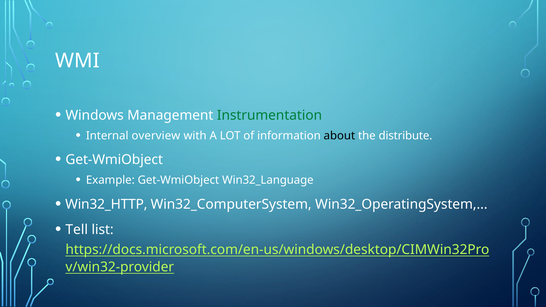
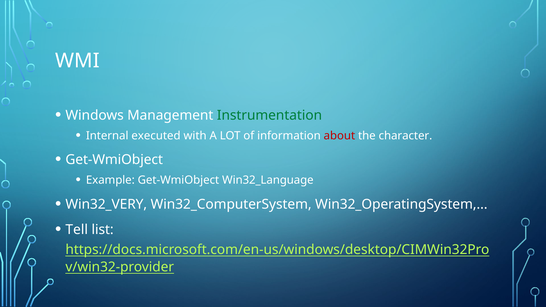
overview: overview -> executed
about colour: black -> red
distribute: distribute -> character
Win32_HTTP: Win32_HTTP -> Win32_VERY
